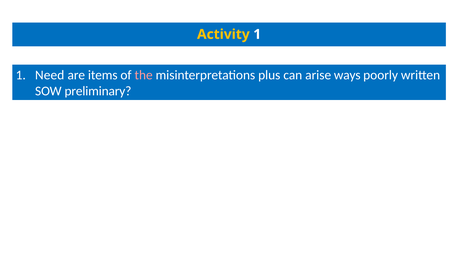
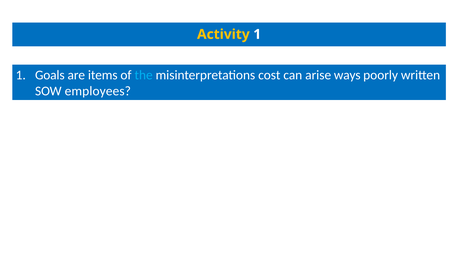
Need: Need -> Goals
the colour: pink -> light blue
plus: plus -> cost
preliminary: preliminary -> employees
